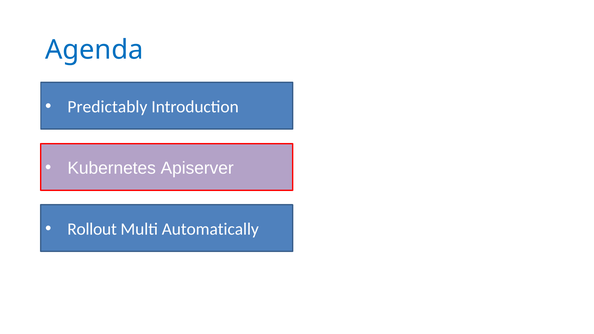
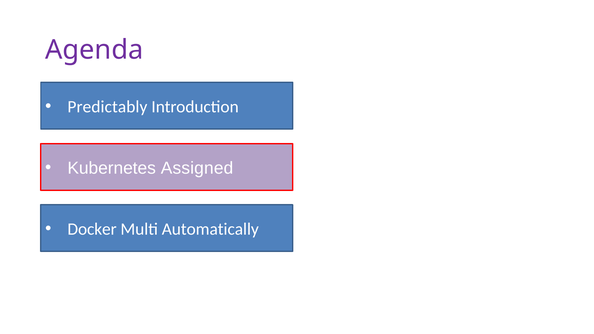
Agenda colour: blue -> purple
Apiserver: Apiserver -> Assigned
Rollout: Rollout -> Docker
